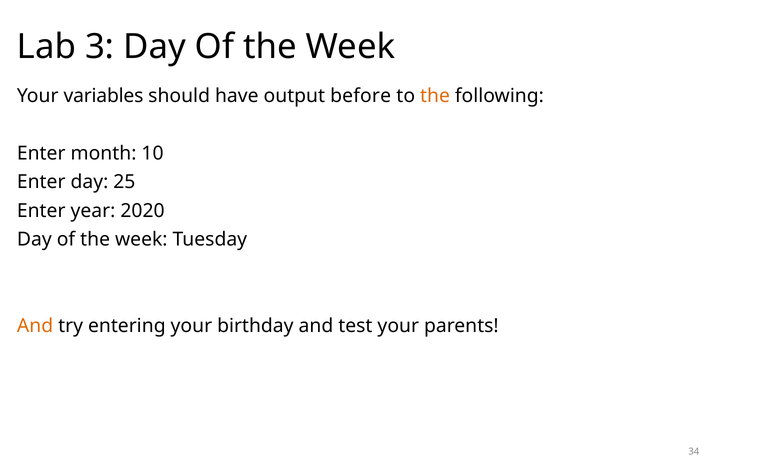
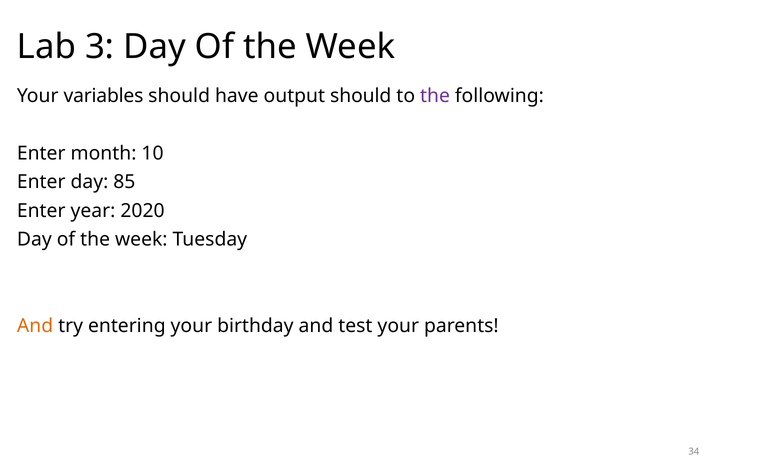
output before: before -> should
the at (435, 96) colour: orange -> purple
25: 25 -> 85
